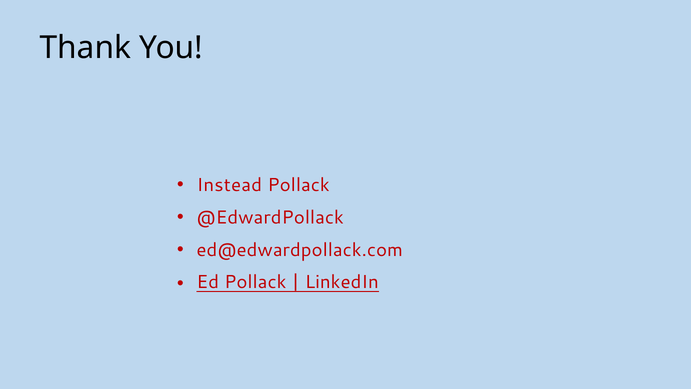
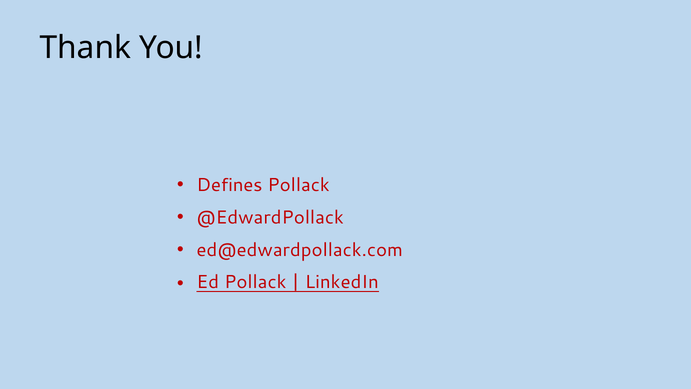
Instead: Instead -> Defines
